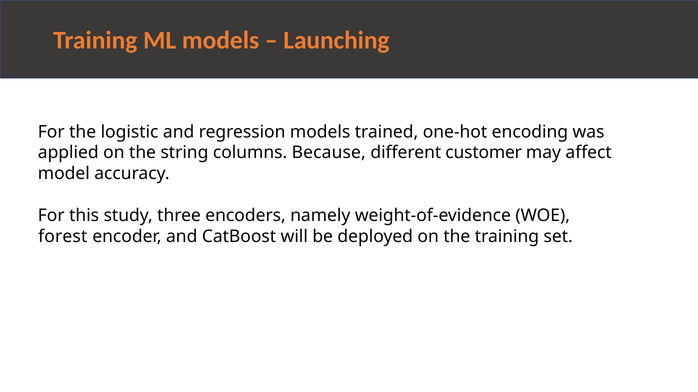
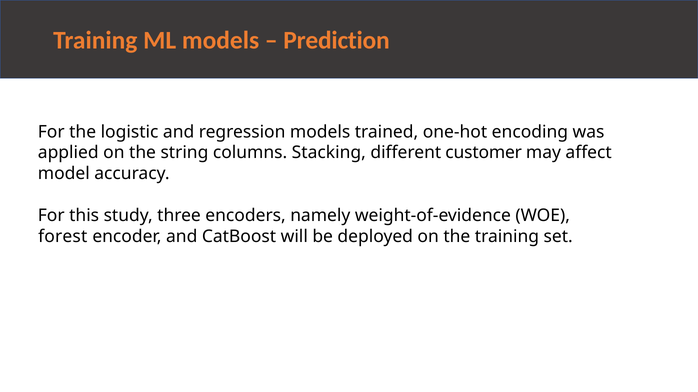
Launching: Launching -> Prediction
Because: Because -> Stacking
